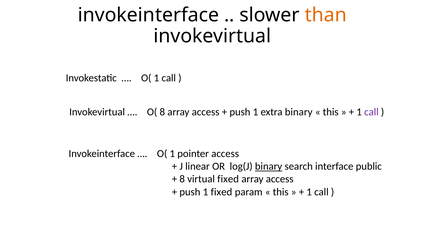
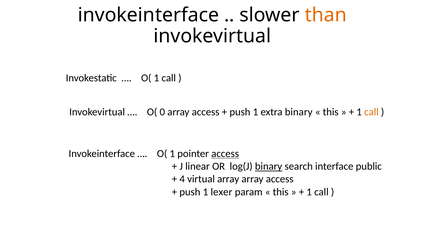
O( 8: 8 -> 0
call at (371, 112) colour: purple -> orange
access at (225, 154) underline: none -> present
8 at (182, 179): 8 -> 4
virtual fixed: fixed -> array
1 fixed: fixed -> lexer
